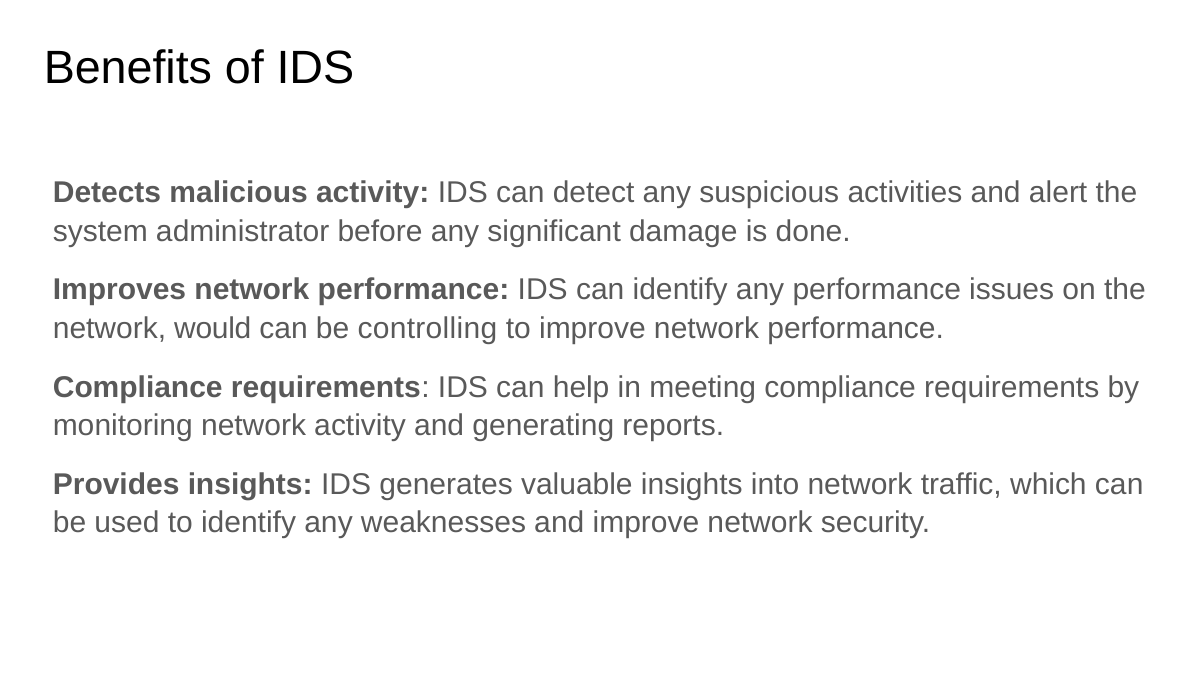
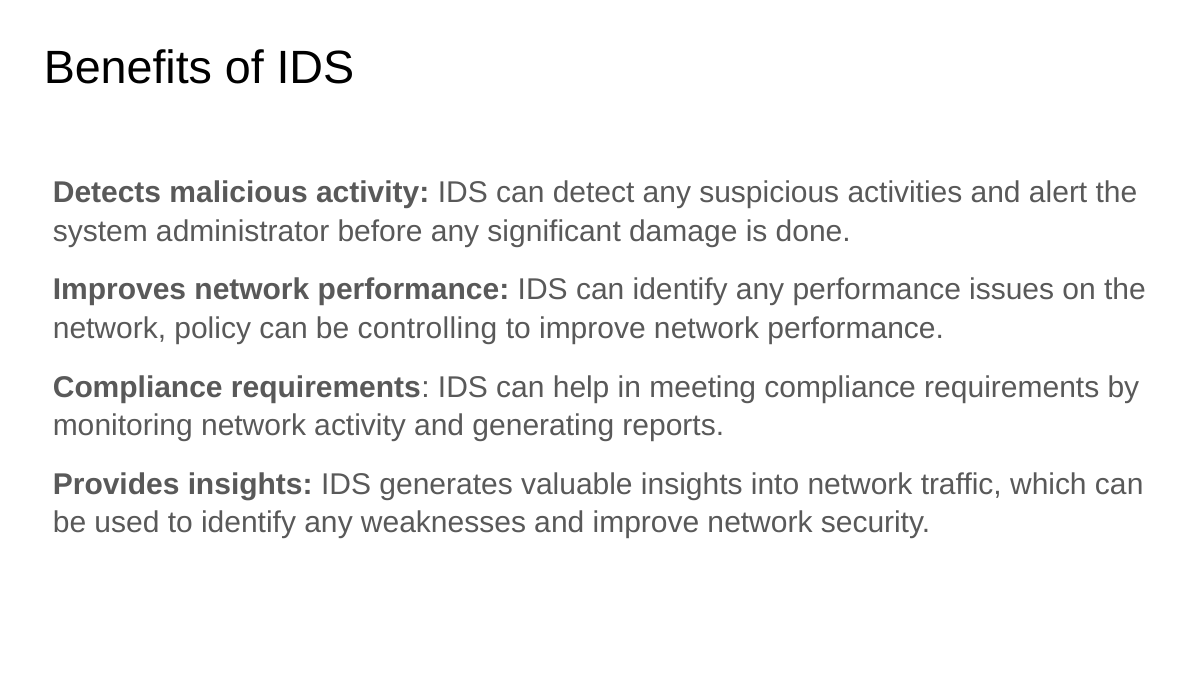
would: would -> policy
